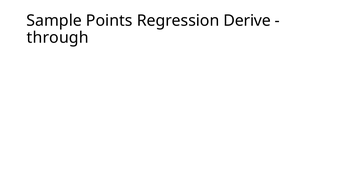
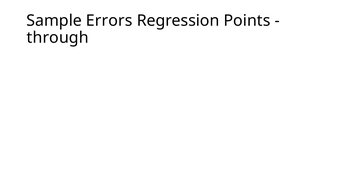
Points: Points -> Errors
Derive: Derive -> Points
